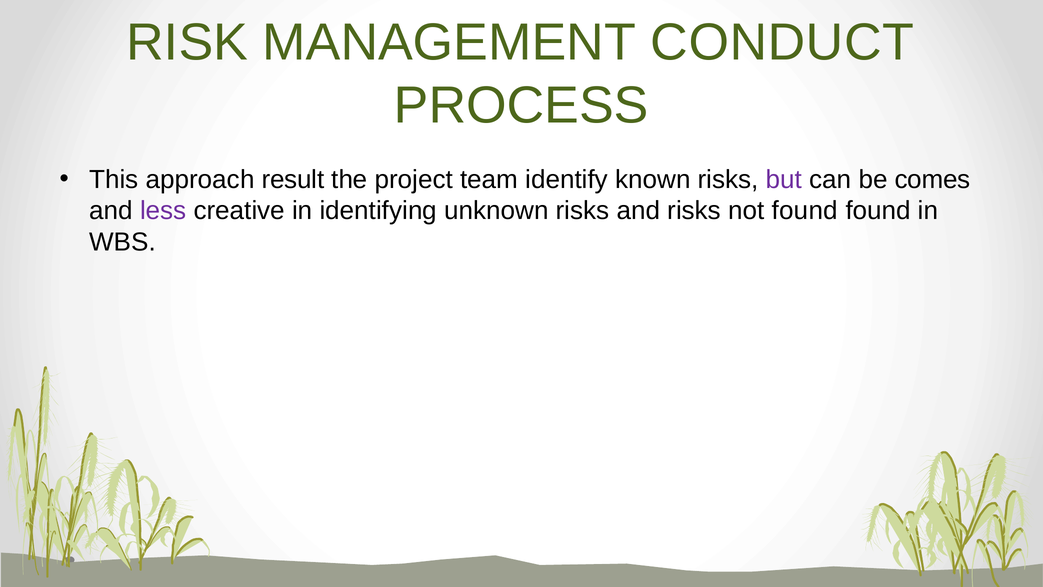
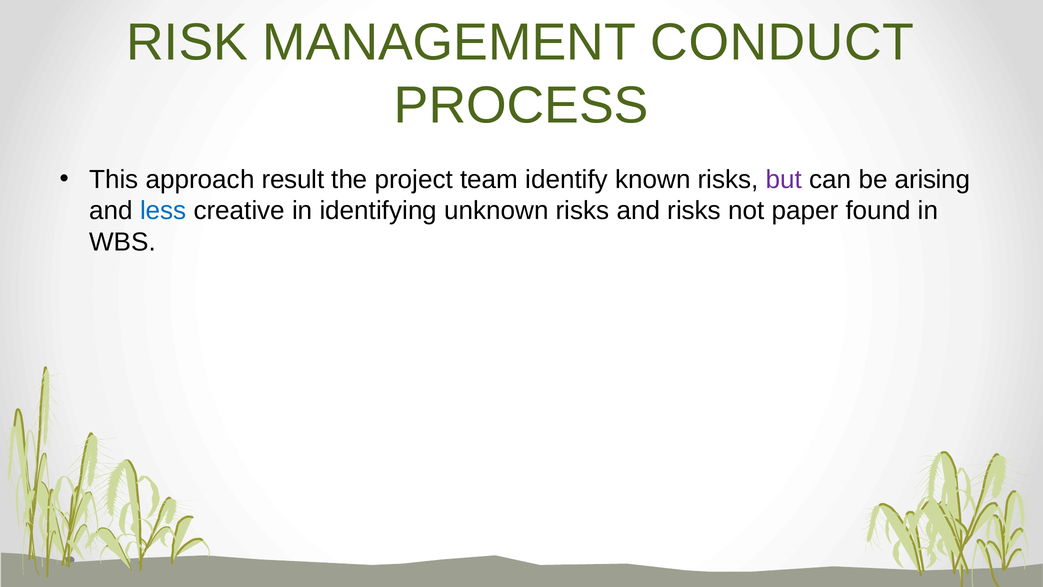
comes: comes -> arising
less colour: purple -> blue
not found: found -> paper
